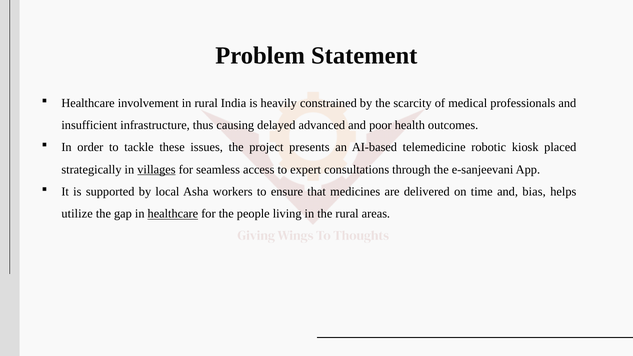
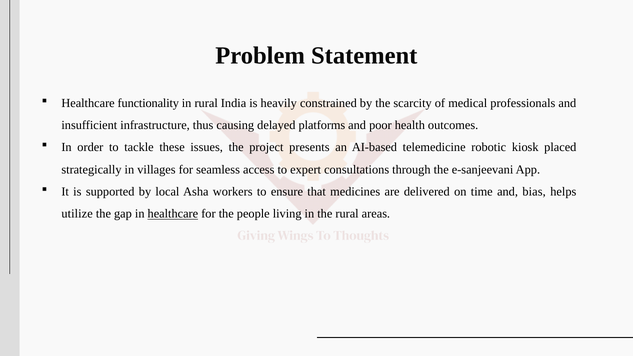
involvement: involvement -> functionality
advanced: advanced -> platforms
villages underline: present -> none
